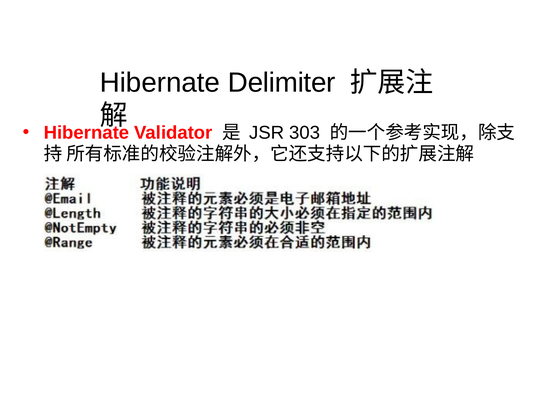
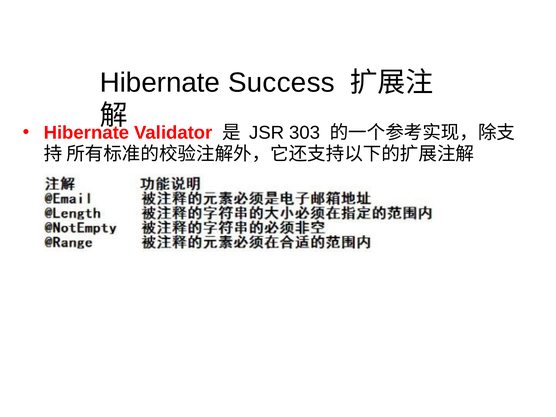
Delimiter: Delimiter -> Success
